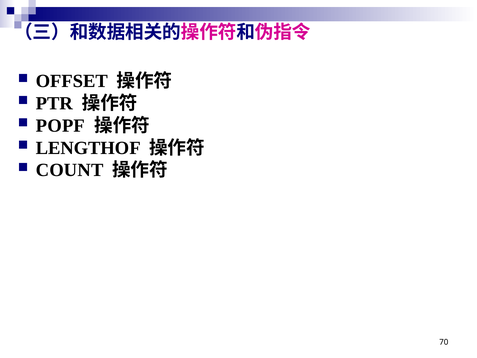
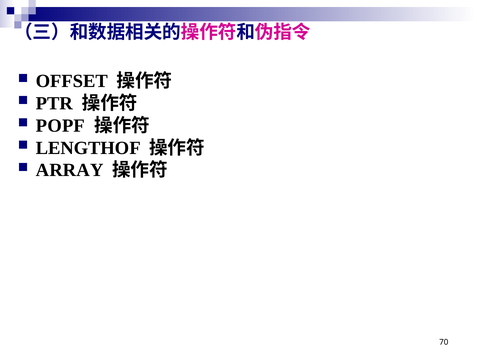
COUNT: COUNT -> ARRAY
